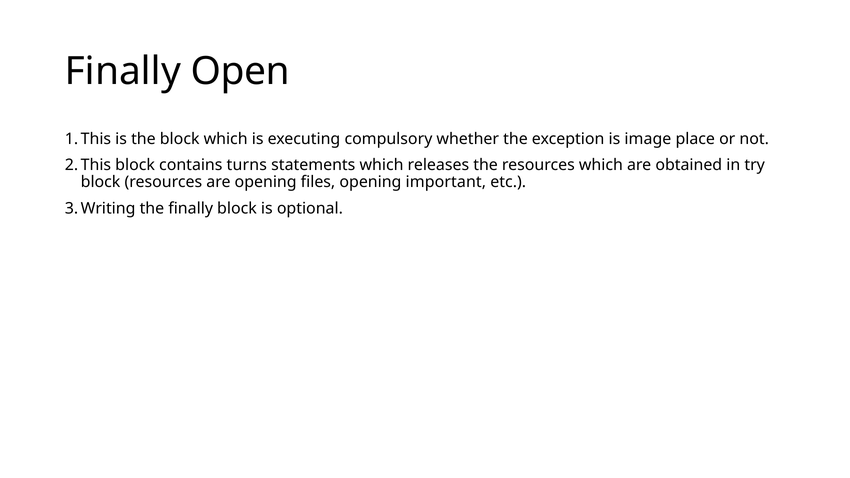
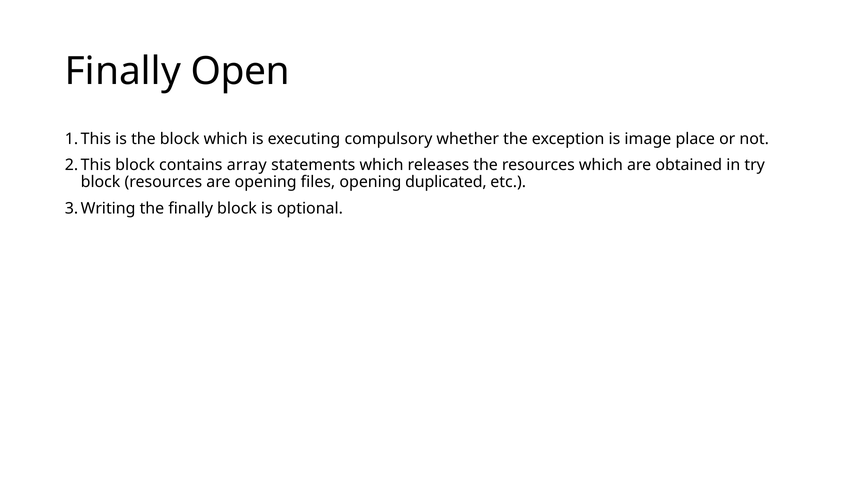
turns: turns -> array
important: important -> duplicated
